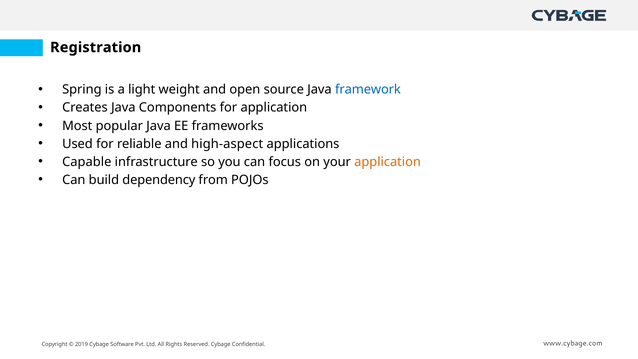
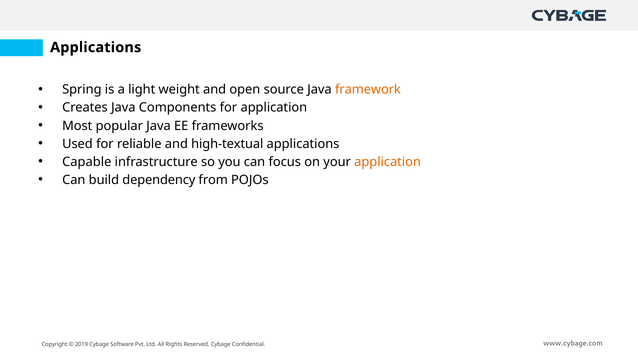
Registration at (96, 47): Registration -> Applications
framework colour: blue -> orange
high-aspect: high-aspect -> high-textual
